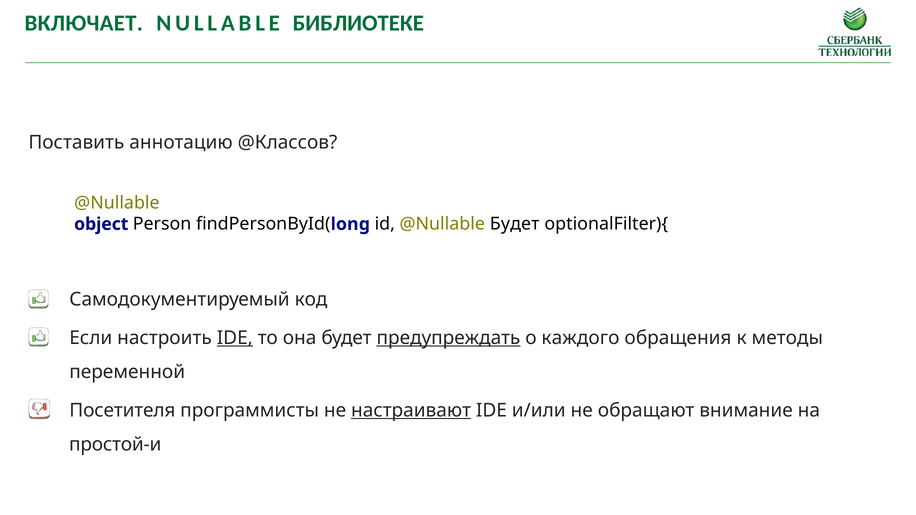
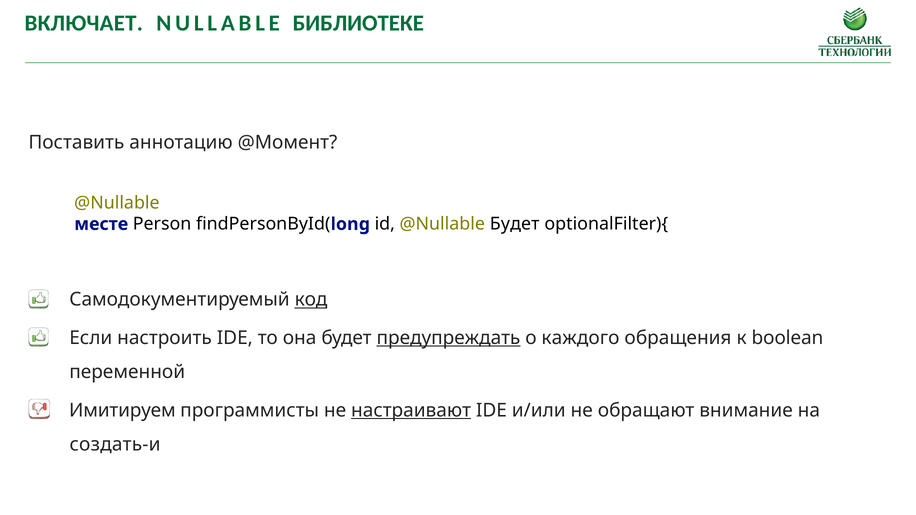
@Классов: @Классов -> @Момент
object: object -> месте
код underline: none -> present
IDE at (235, 338) underline: present -> none
методы: методы -> boolean
Посетителя: Посетителя -> Имитируем
простой-и: простой-и -> создать-и
